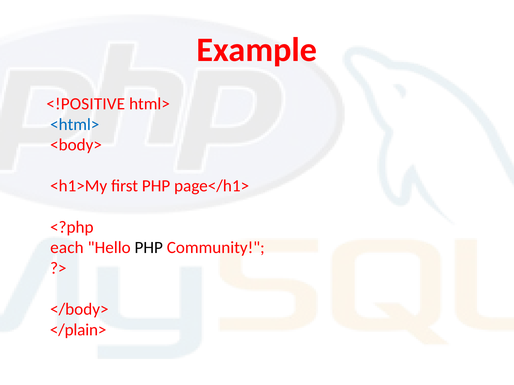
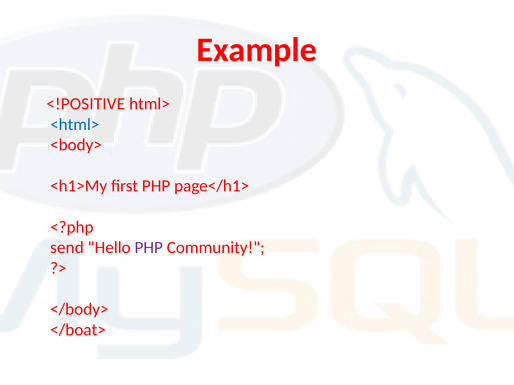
each: each -> send
PHP at (149, 248) colour: black -> purple
</plain>: </plain> -> </boat>
